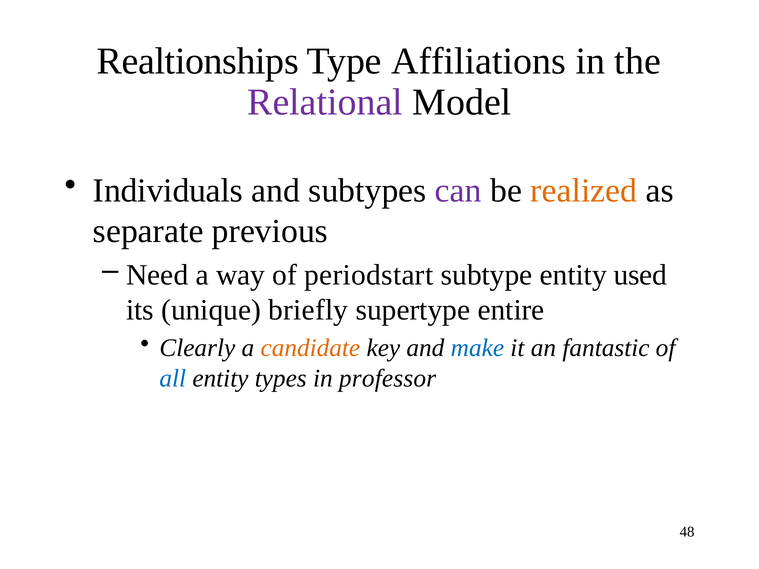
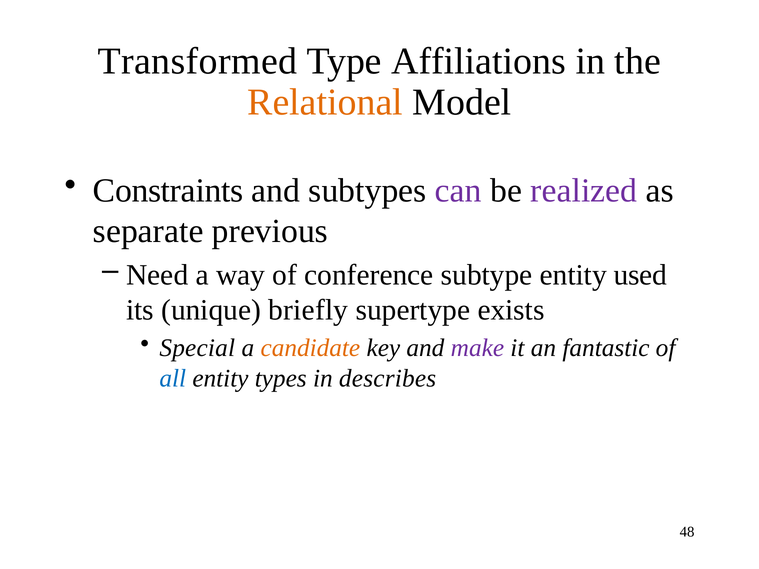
Realtionships: Realtionships -> Transformed
Relational colour: purple -> orange
Individuals: Individuals -> Constraints
realized colour: orange -> purple
periodstart: periodstart -> conference
entire: entire -> exists
Clearly: Clearly -> Special
make colour: blue -> purple
professor: professor -> describes
